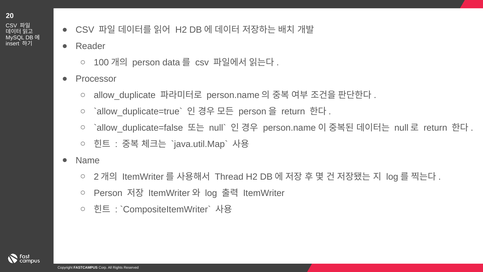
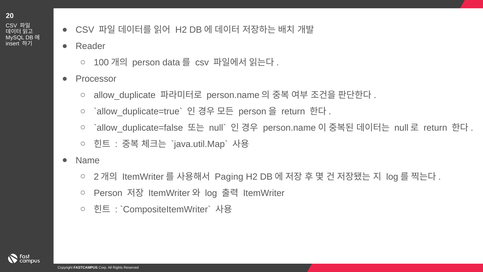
Thread: Thread -> Paging
